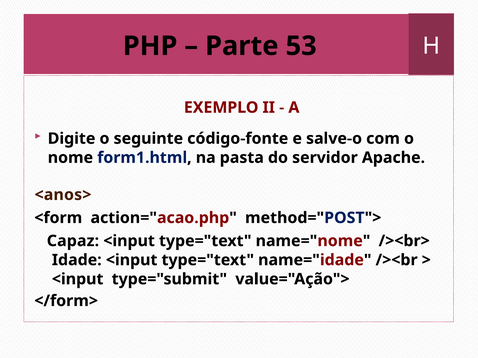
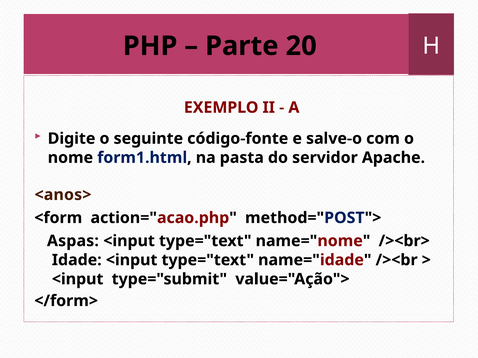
53: 53 -> 20
Capaz: Capaz -> Aspas
